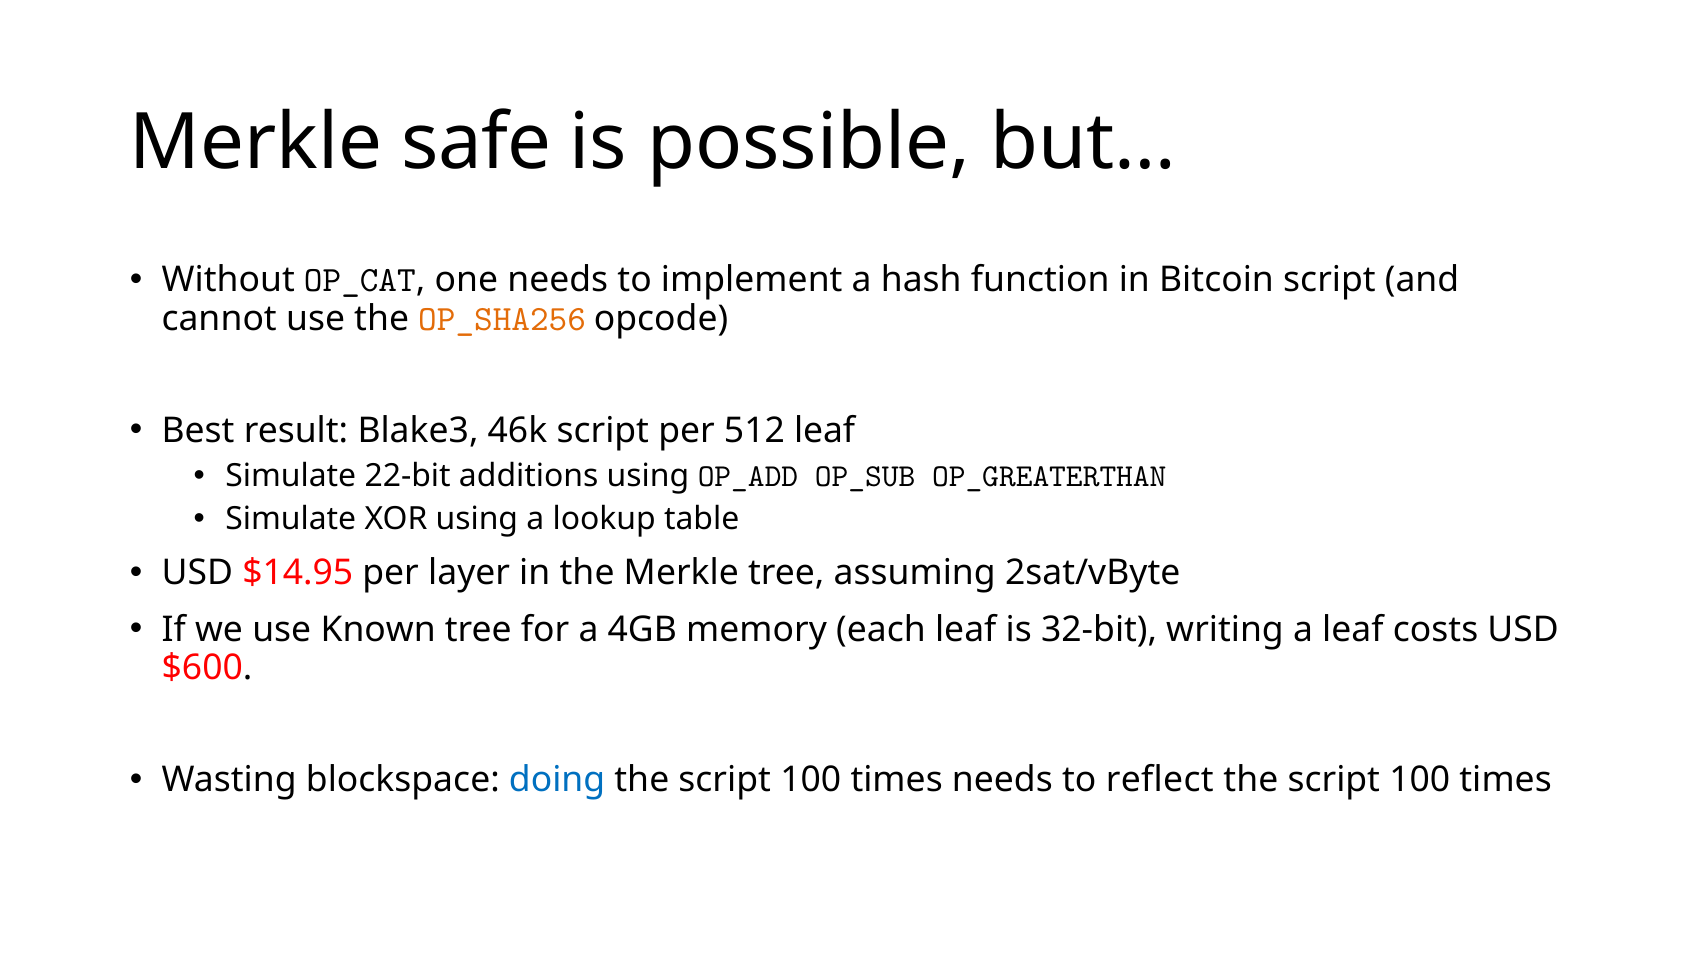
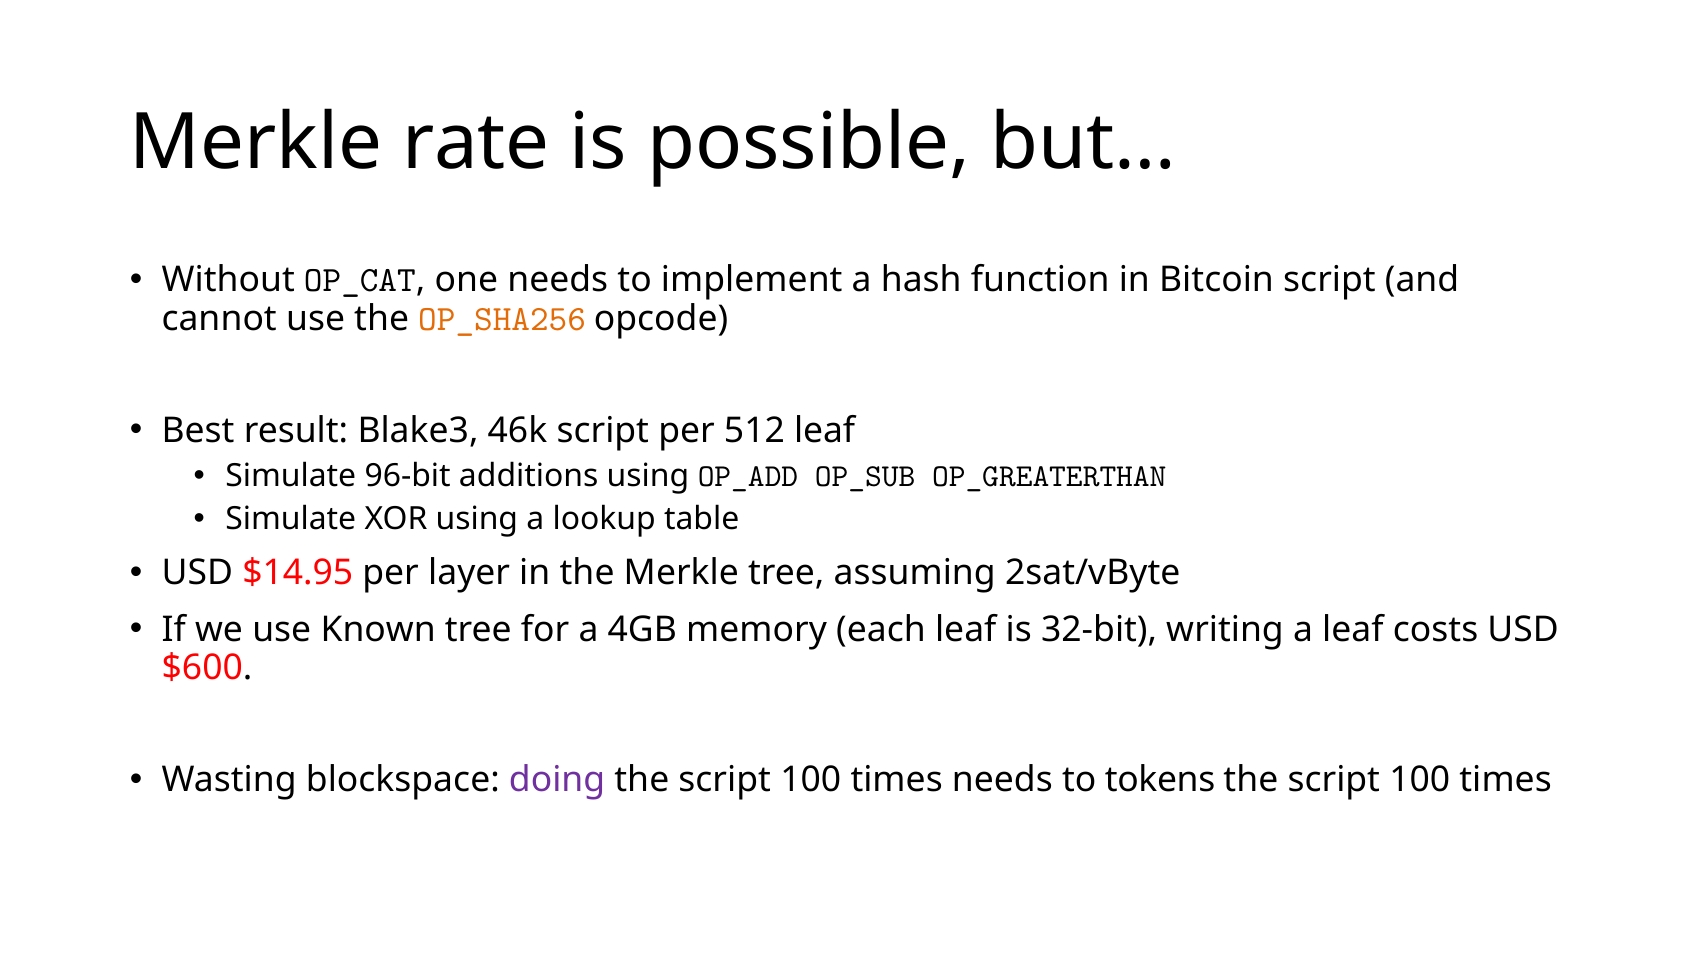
safe: safe -> rate
22-bit: 22-bit -> 96-bit
doing colour: blue -> purple
reflect: reflect -> tokens
